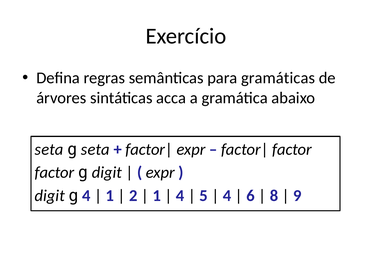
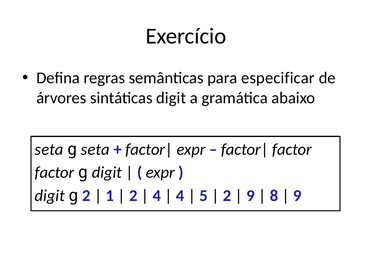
gramáticas: gramáticas -> especificar
sintáticas acca: acca -> digit
g 4: 4 -> 2
1 at (157, 196): 1 -> 4
4 at (227, 196): 4 -> 2
6 at (251, 196): 6 -> 9
